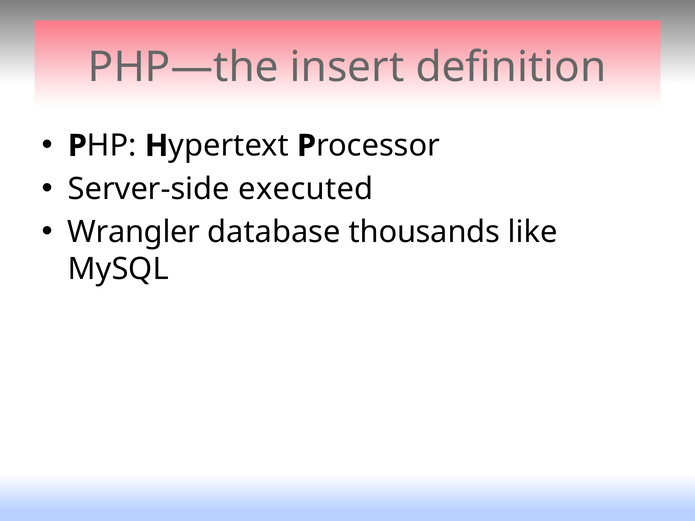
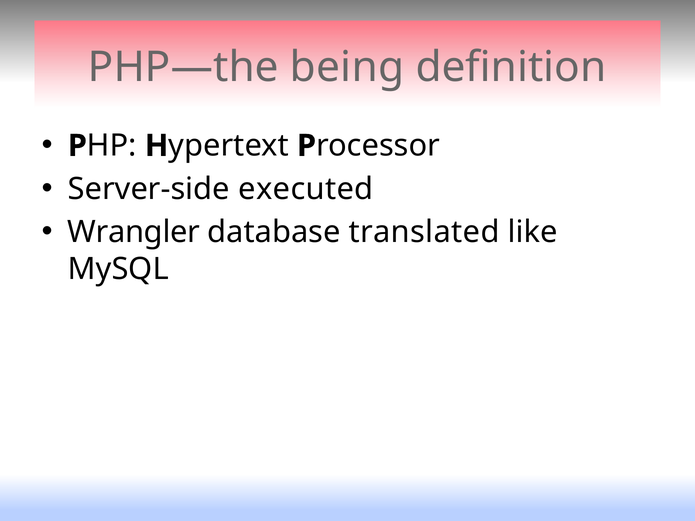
insert: insert -> being
thousands: thousands -> translated
